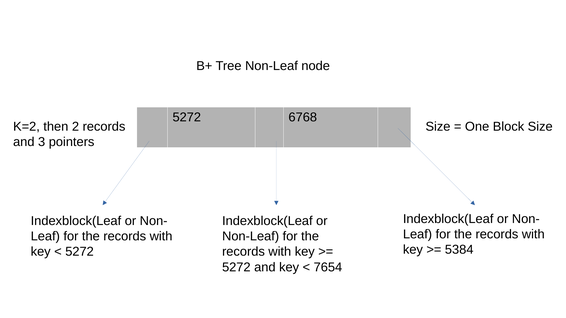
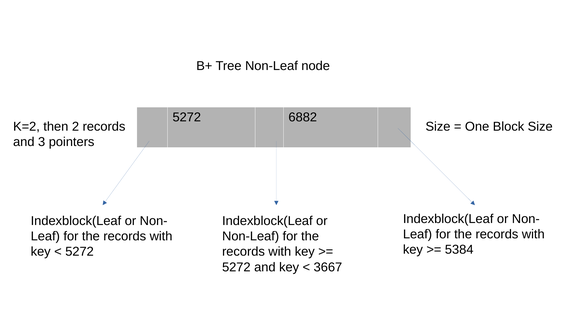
6768: 6768 -> 6882
7654: 7654 -> 3667
